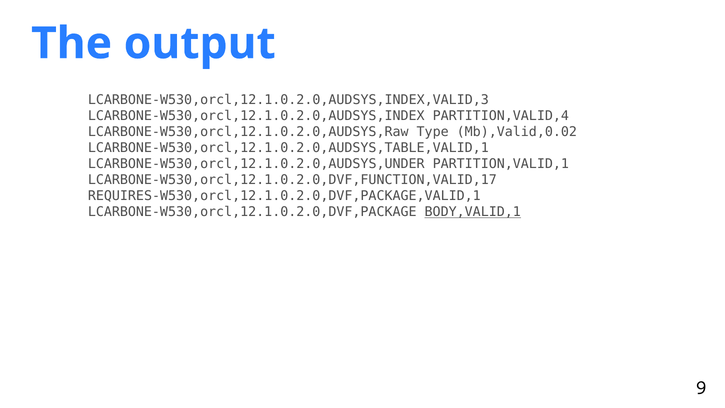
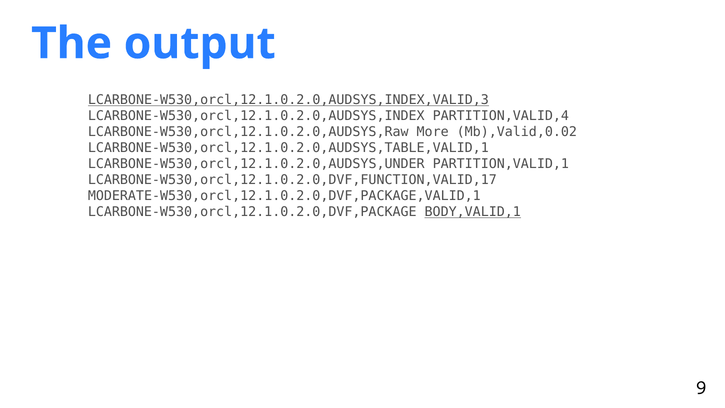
LCARBONE-W530,orcl,12.1.0.2.0,AUDSYS,INDEX,VALID,3 underline: none -> present
Type: Type -> More
REQUIRES-W530,orcl,12.1.0.2.0,DVF,PACKAGE,VALID,1: REQUIRES-W530,orcl,12.1.0.2.0,DVF,PACKAGE,VALID,1 -> MODERATE-W530,orcl,12.1.0.2.0,DVF,PACKAGE,VALID,1
